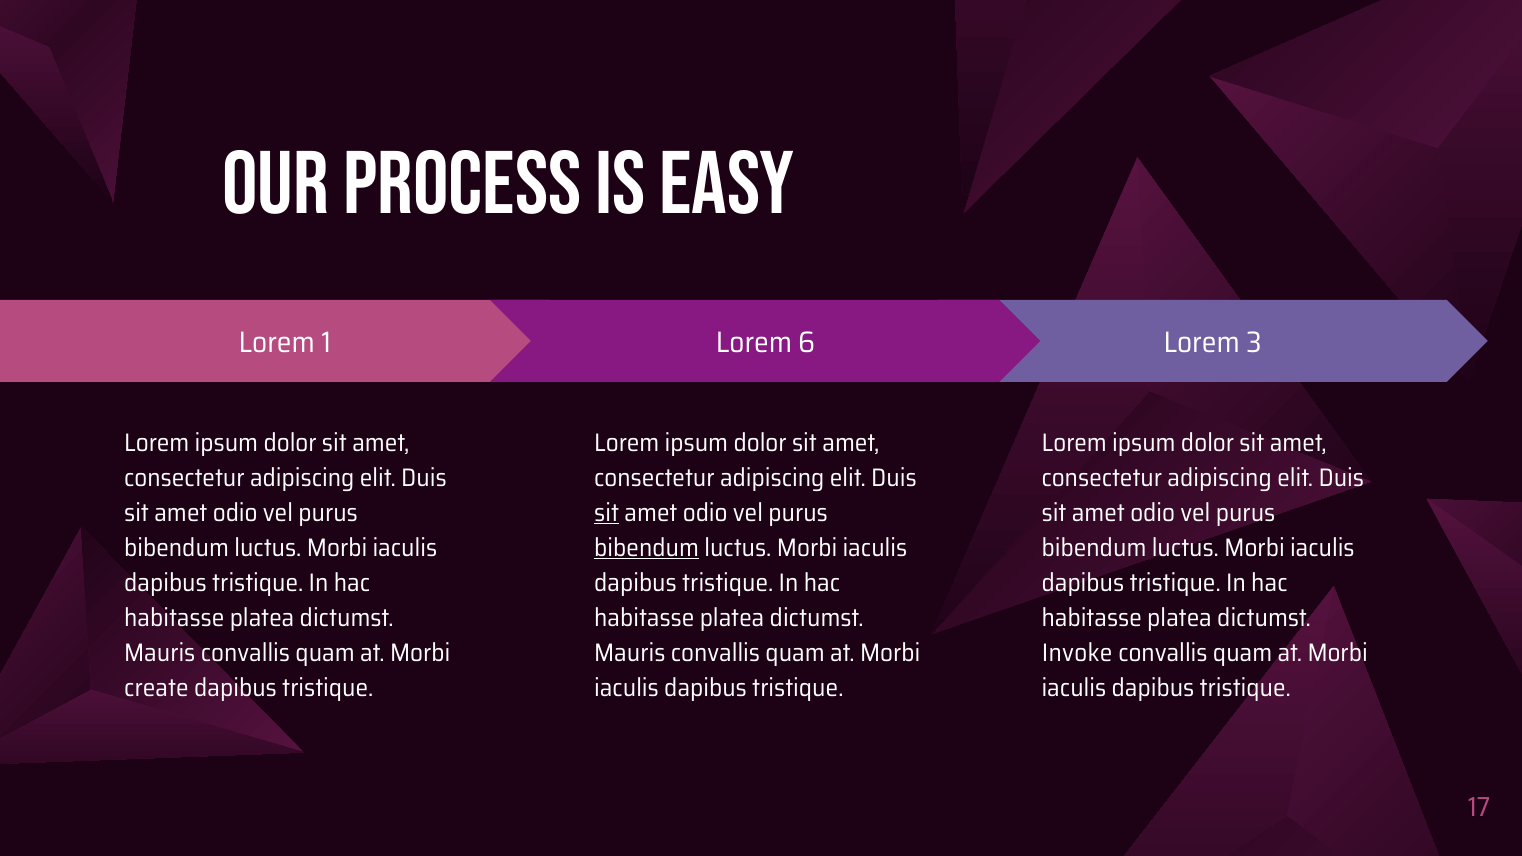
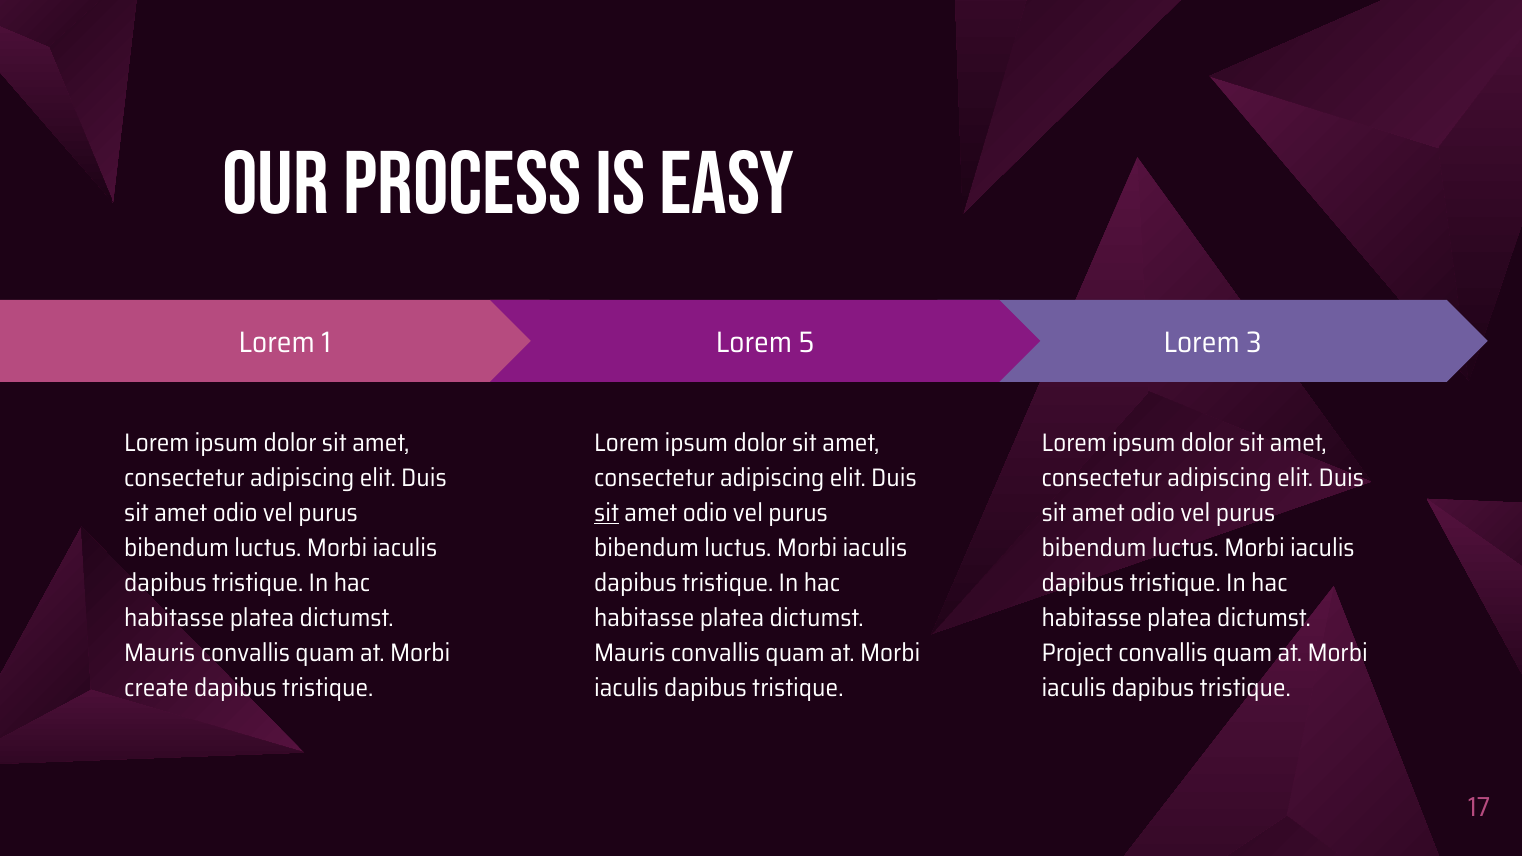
6: 6 -> 5
bibendum at (647, 548) underline: present -> none
Invoke: Invoke -> Project
